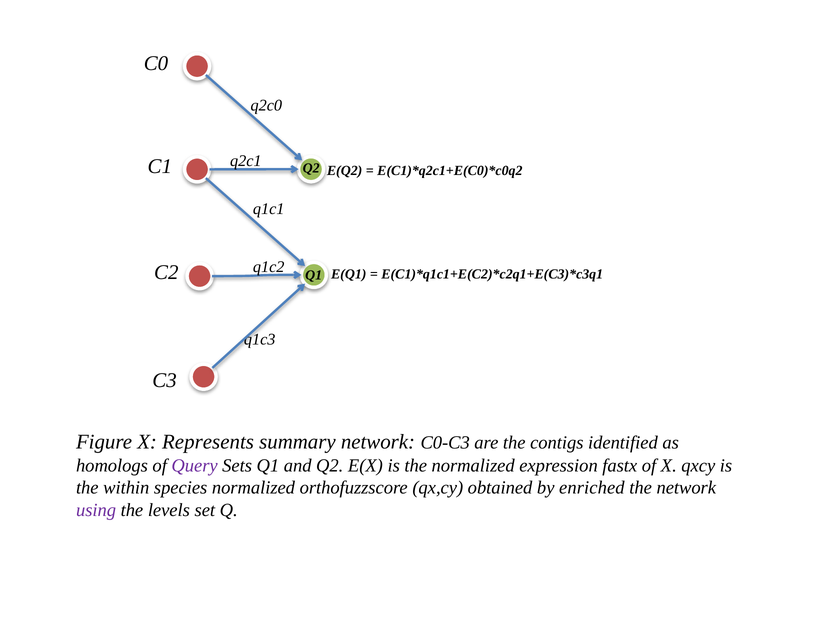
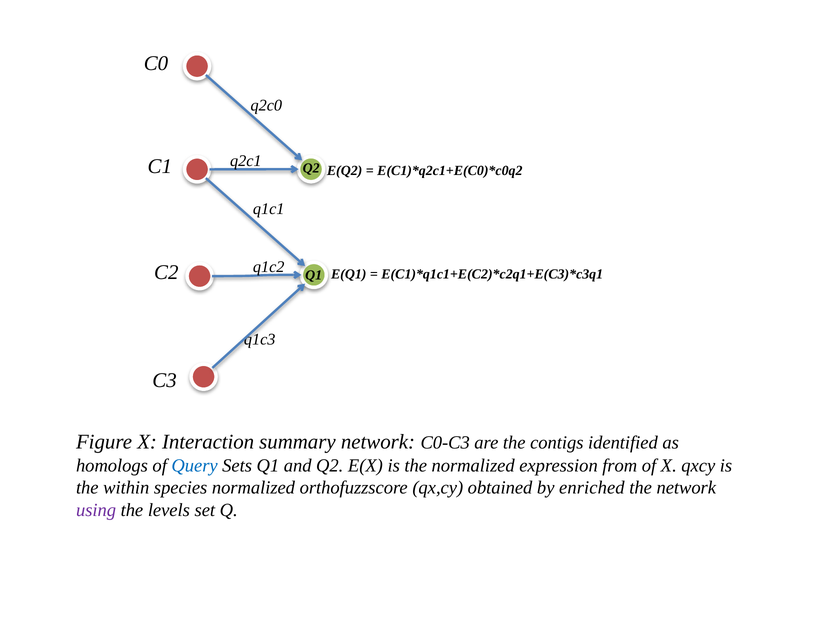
Represents: Represents -> Interaction
Query colour: purple -> blue
fastx: fastx -> from
